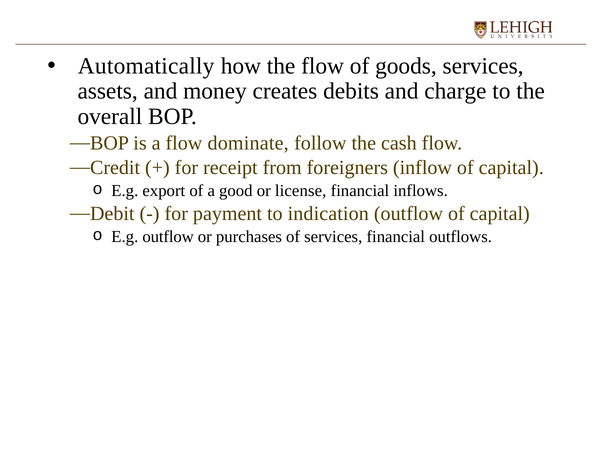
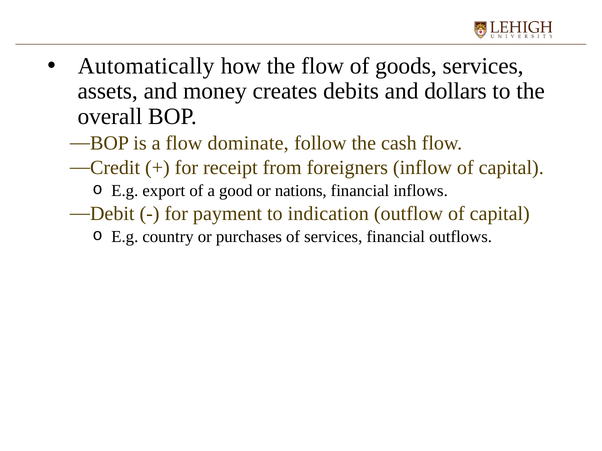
charge: charge -> dollars
license: license -> nations
E.g outflow: outflow -> country
